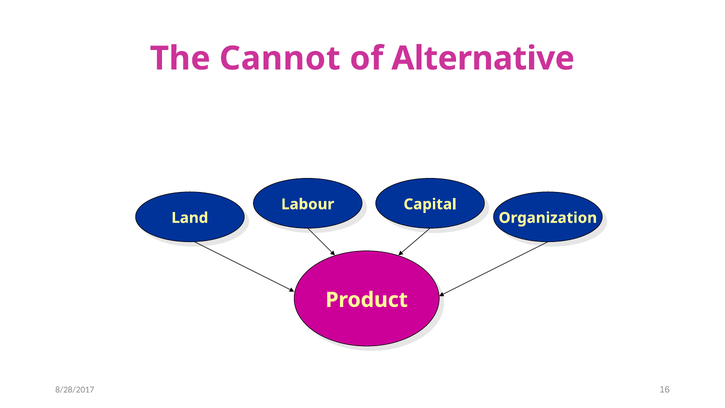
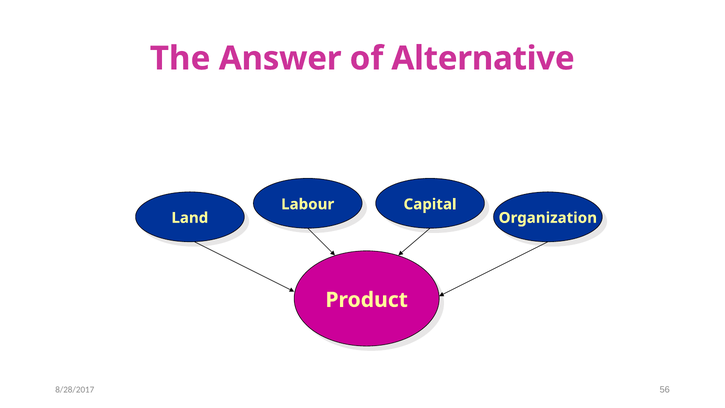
Cannot: Cannot -> Answer
16: 16 -> 56
